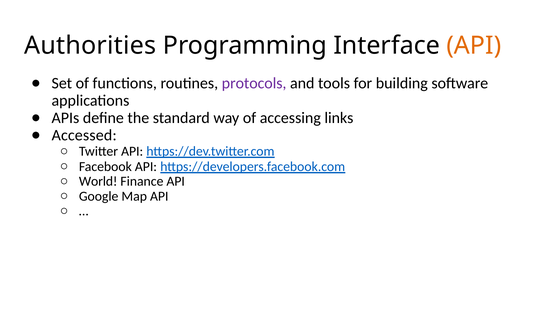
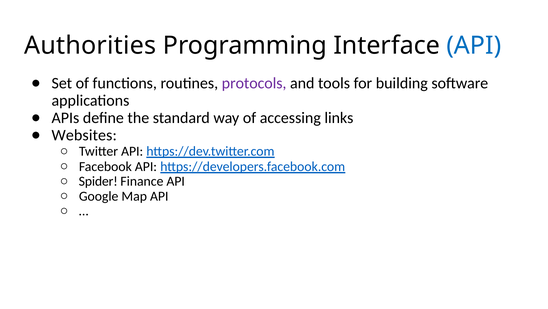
API at (474, 46) colour: orange -> blue
Accessed: Accessed -> Websites
World: World -> Spider
